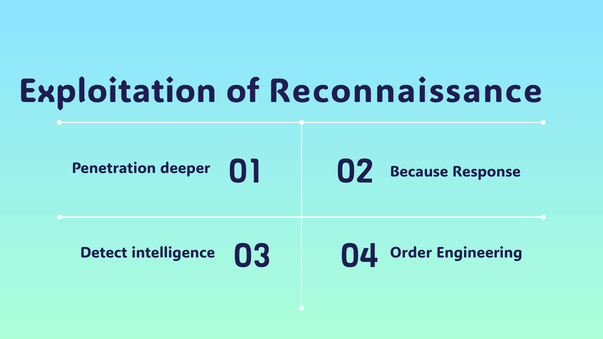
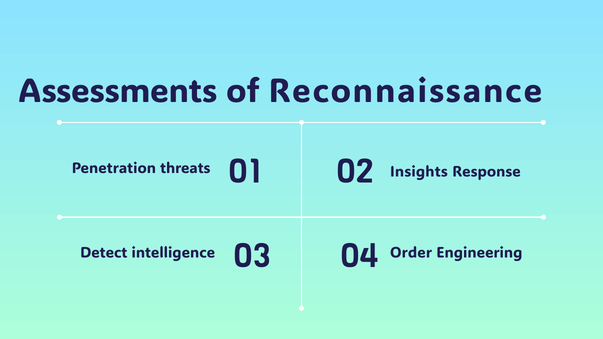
Exploitation: Exploitation -> Assessments
deeper: deeper -> threats
Because: Because -> Insights
